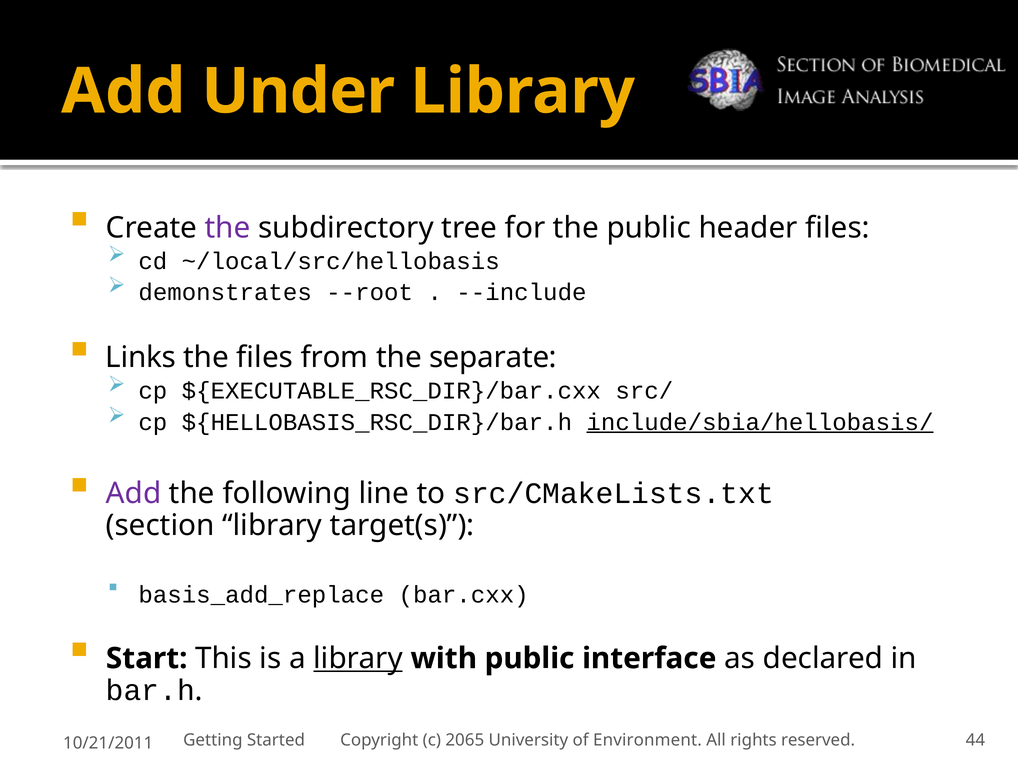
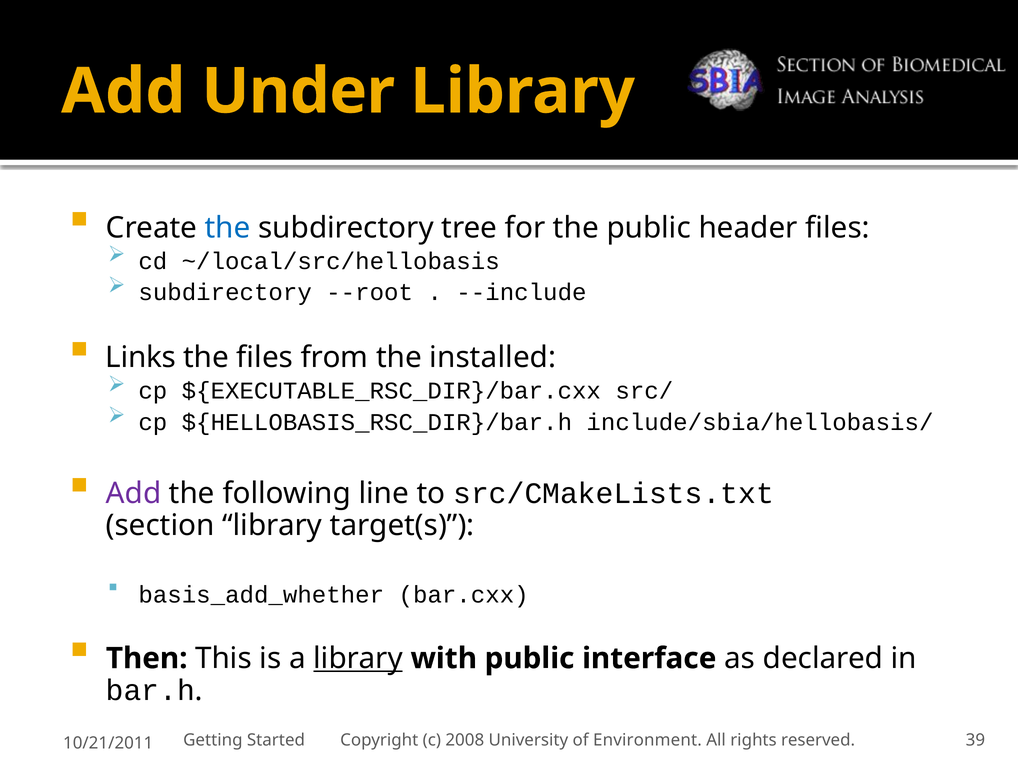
the at (228, 228) colour: purple -> blue
demonstrates at (225, 292): demonstrates -> subdirectory
separate: separate -> installed
include/sbia/hellobasis/ underline: present -> none
basis_add_replace: basis_add_replace -> basis_add_whether
Start: Start -> Then
2065: 2065 -> 2008
44: 44 -> 39
